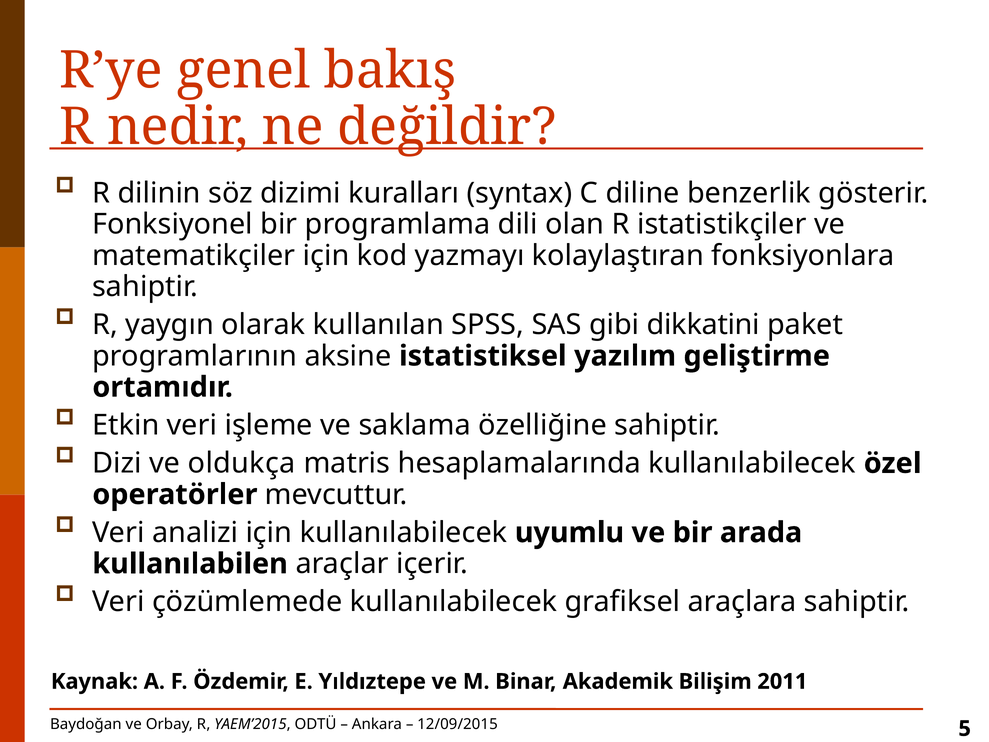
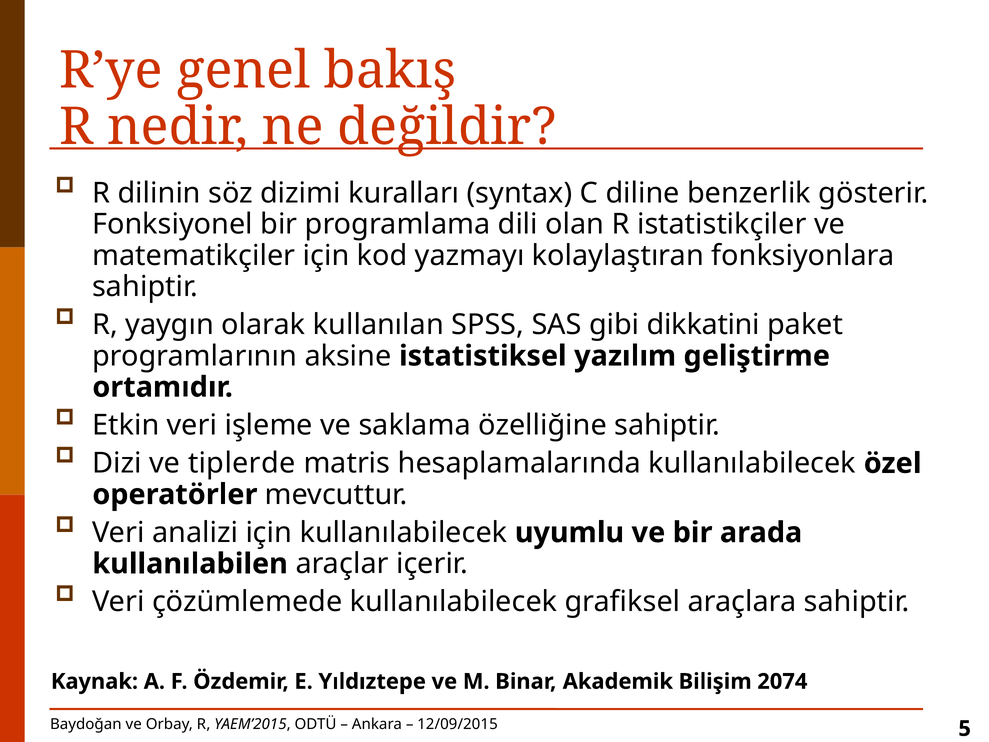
oldukça: oldukça -> tiplerde
2011: 2011 -> 2074
